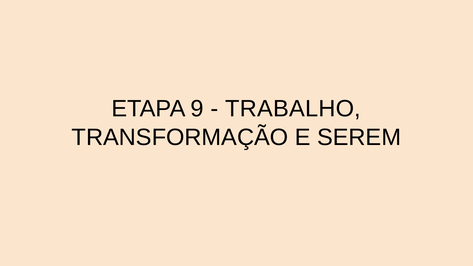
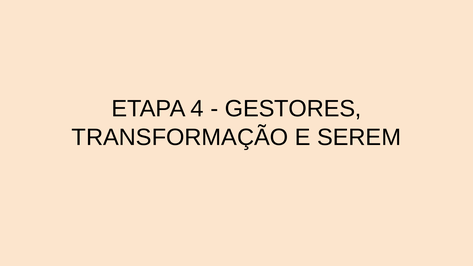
9: 9 -> 4
TRABALHO: TRABALHO -> GESTORES
